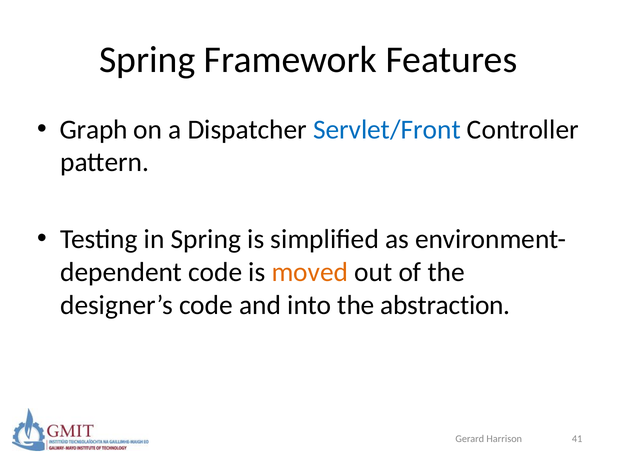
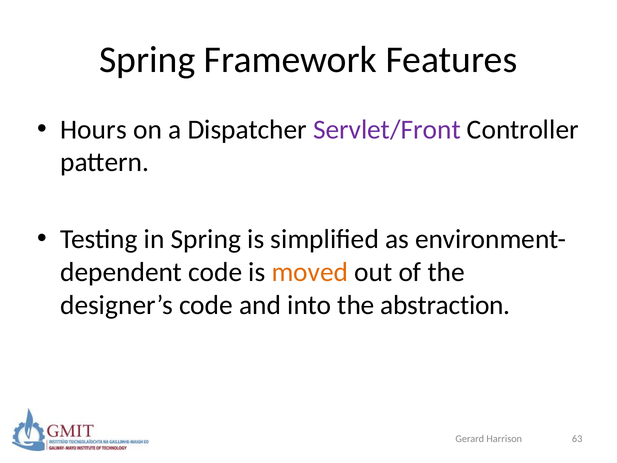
Graph: Graph -> Hours
Servlet/Front colour: blue -> purple
41: 41 -> 63
